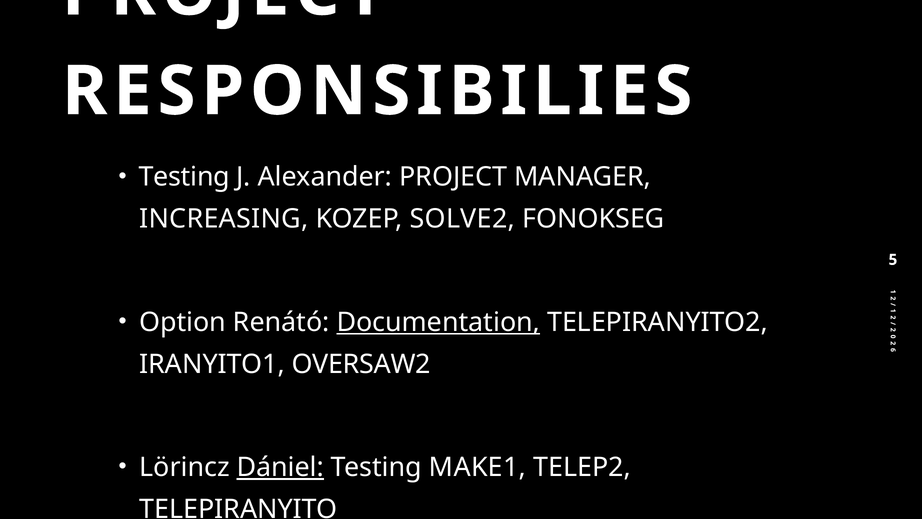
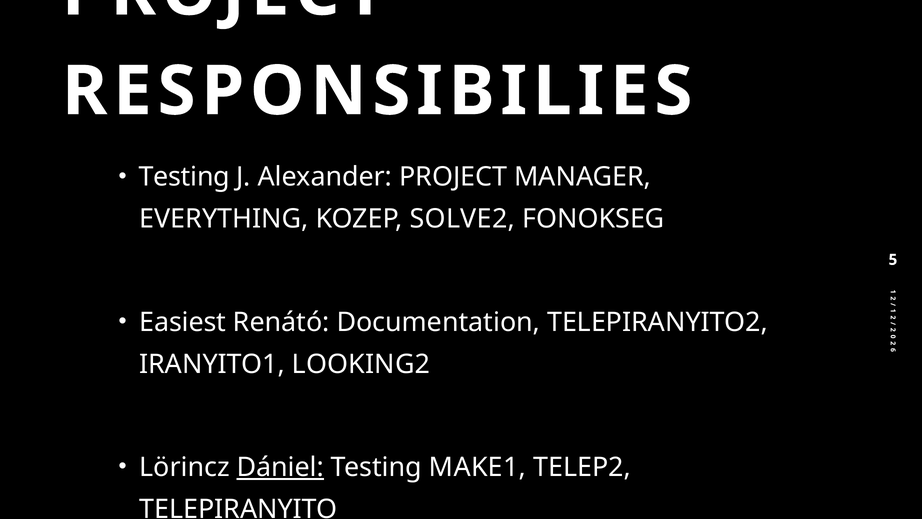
INCREASING: INCREASING -> EVERYTHING
Option: Option -> Easiest
Documentation underline: present -> none
OVERSAW2: OVERSAW2 -> LOOKING2
